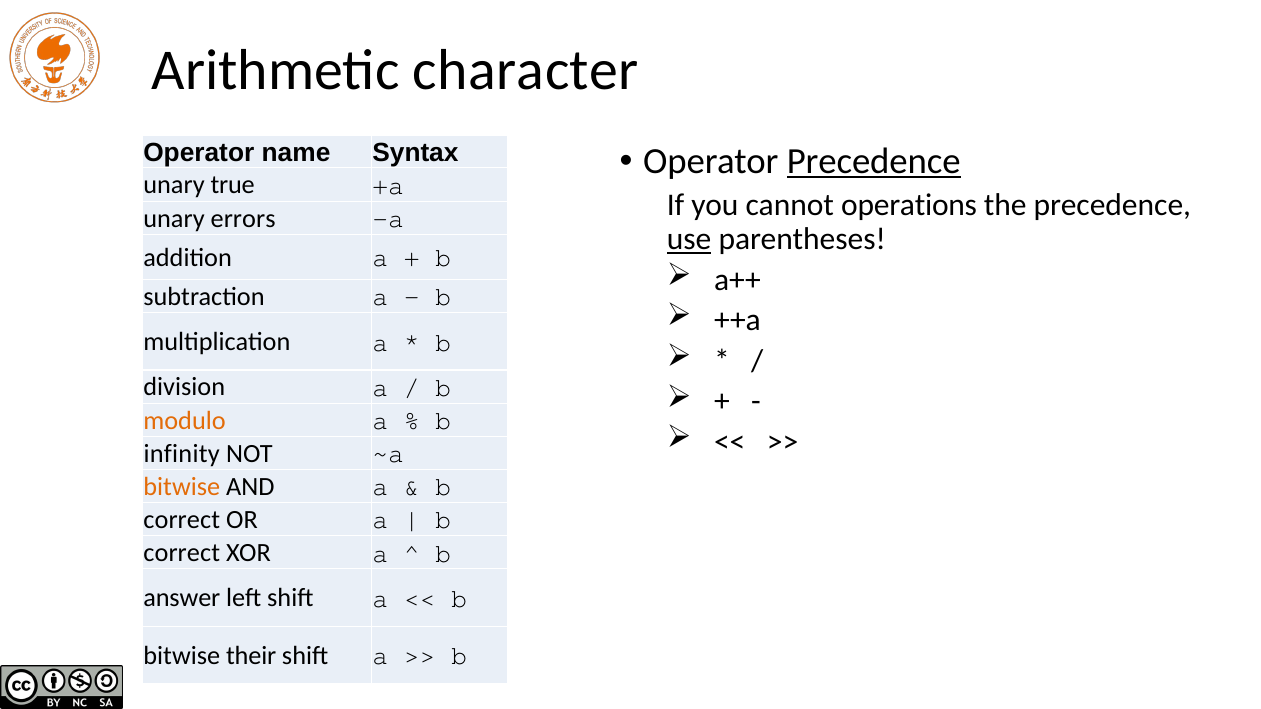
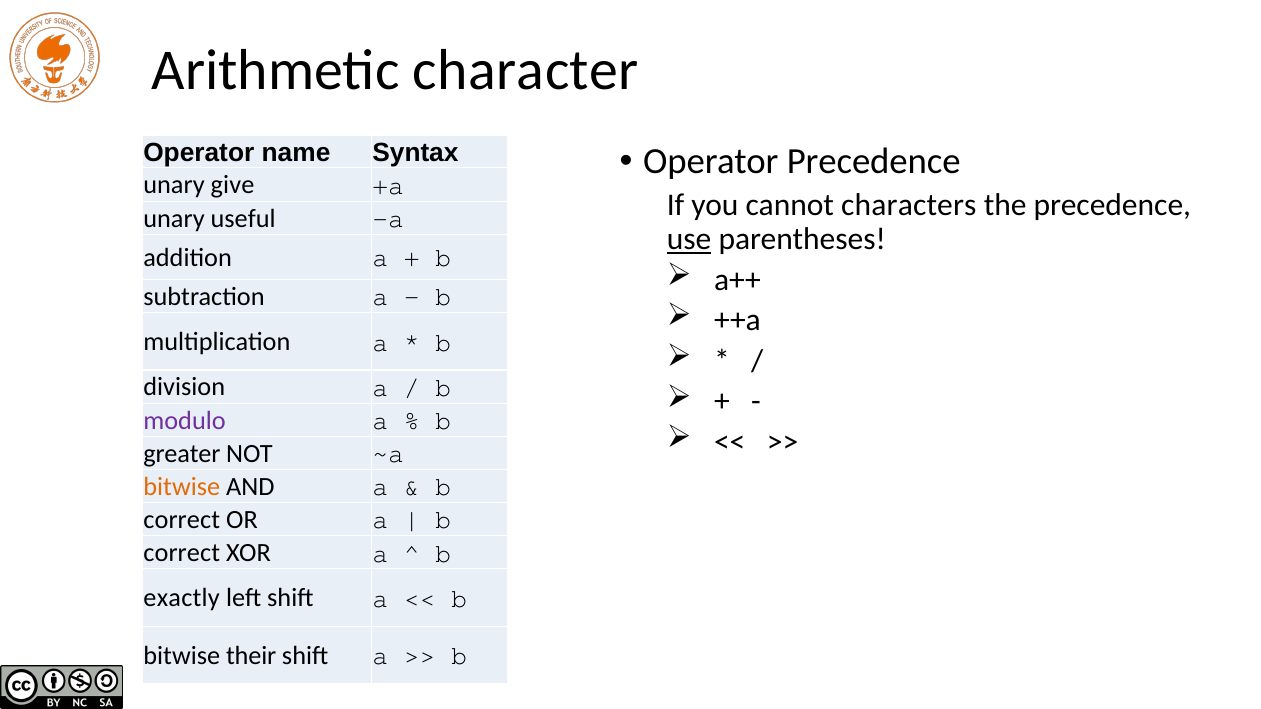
Precedence at (874, 162) underline: present -> none
true: true -> give
operations: operations -> characters
errors: errors -> useful
modulo colour: orange -> purple
infinity: infinity -> greater
answer: answer -> exactly
